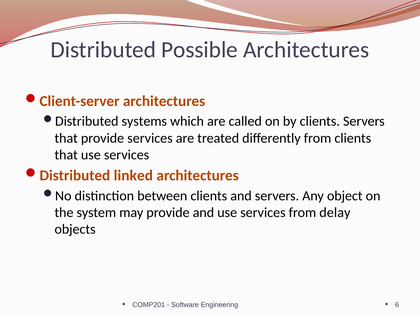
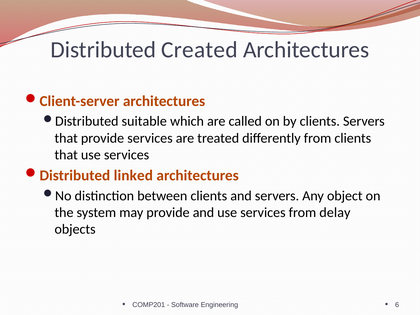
Possible: Possible -> Created
systems: systems -> suitable
